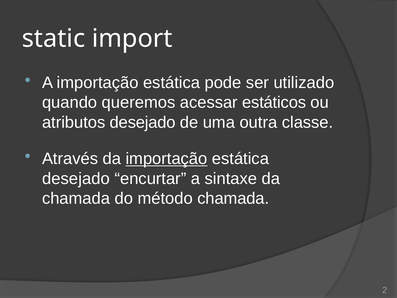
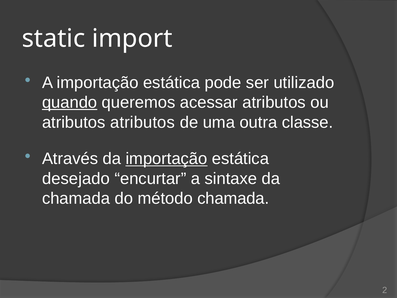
quando underline: none -> present
acessar estáticos: estáticos -> atributos
atributos desejado: desejado -> atributos
